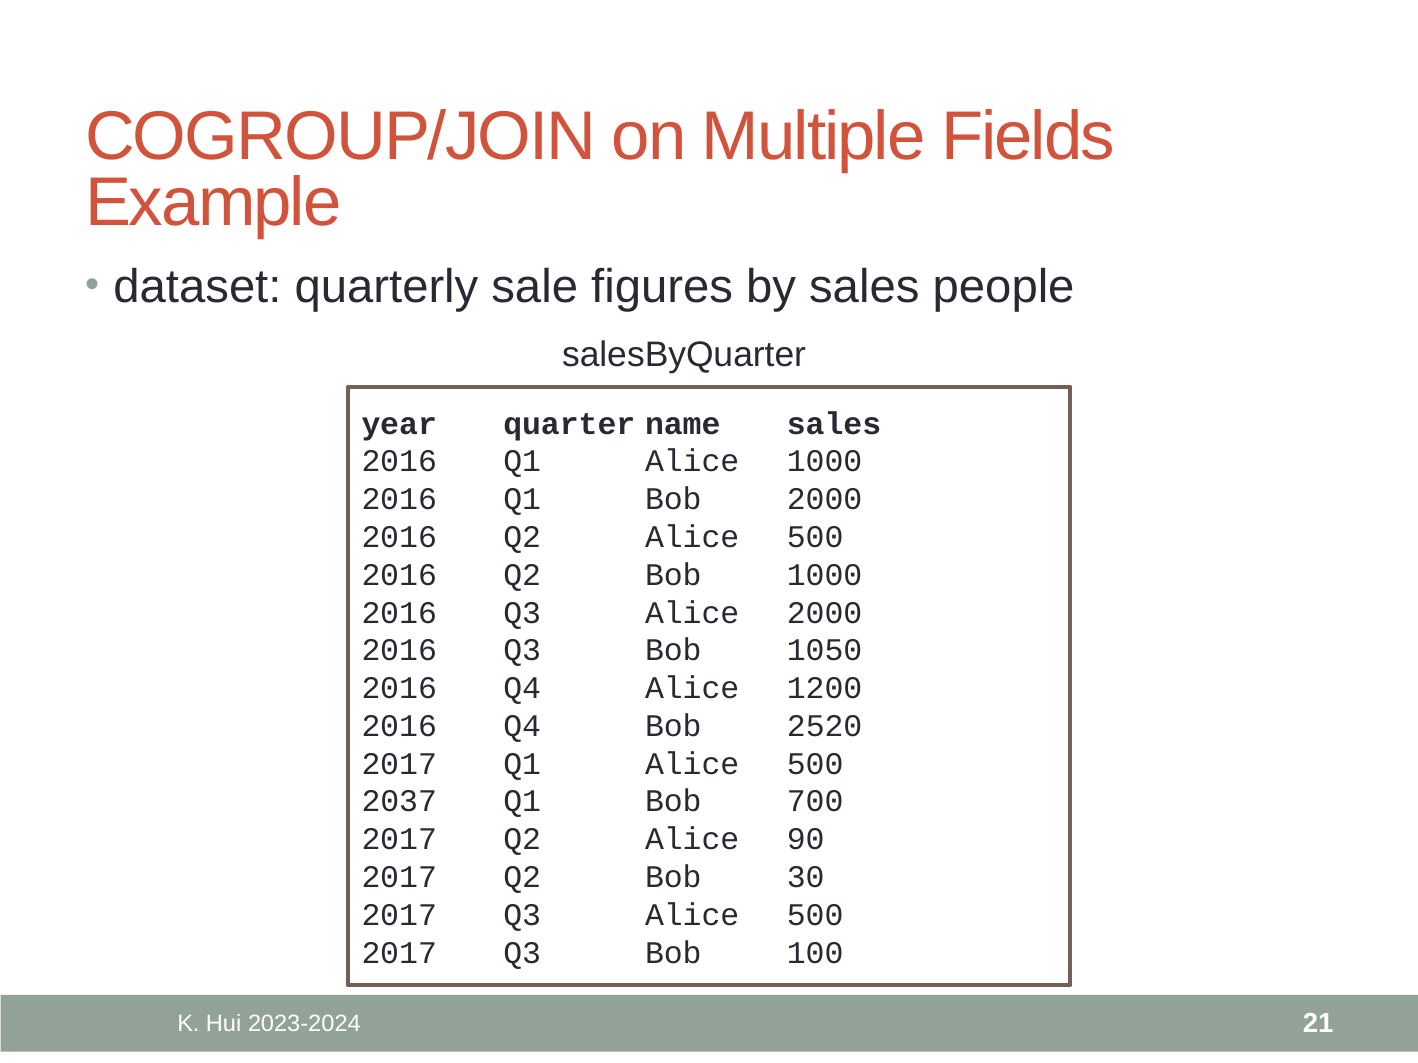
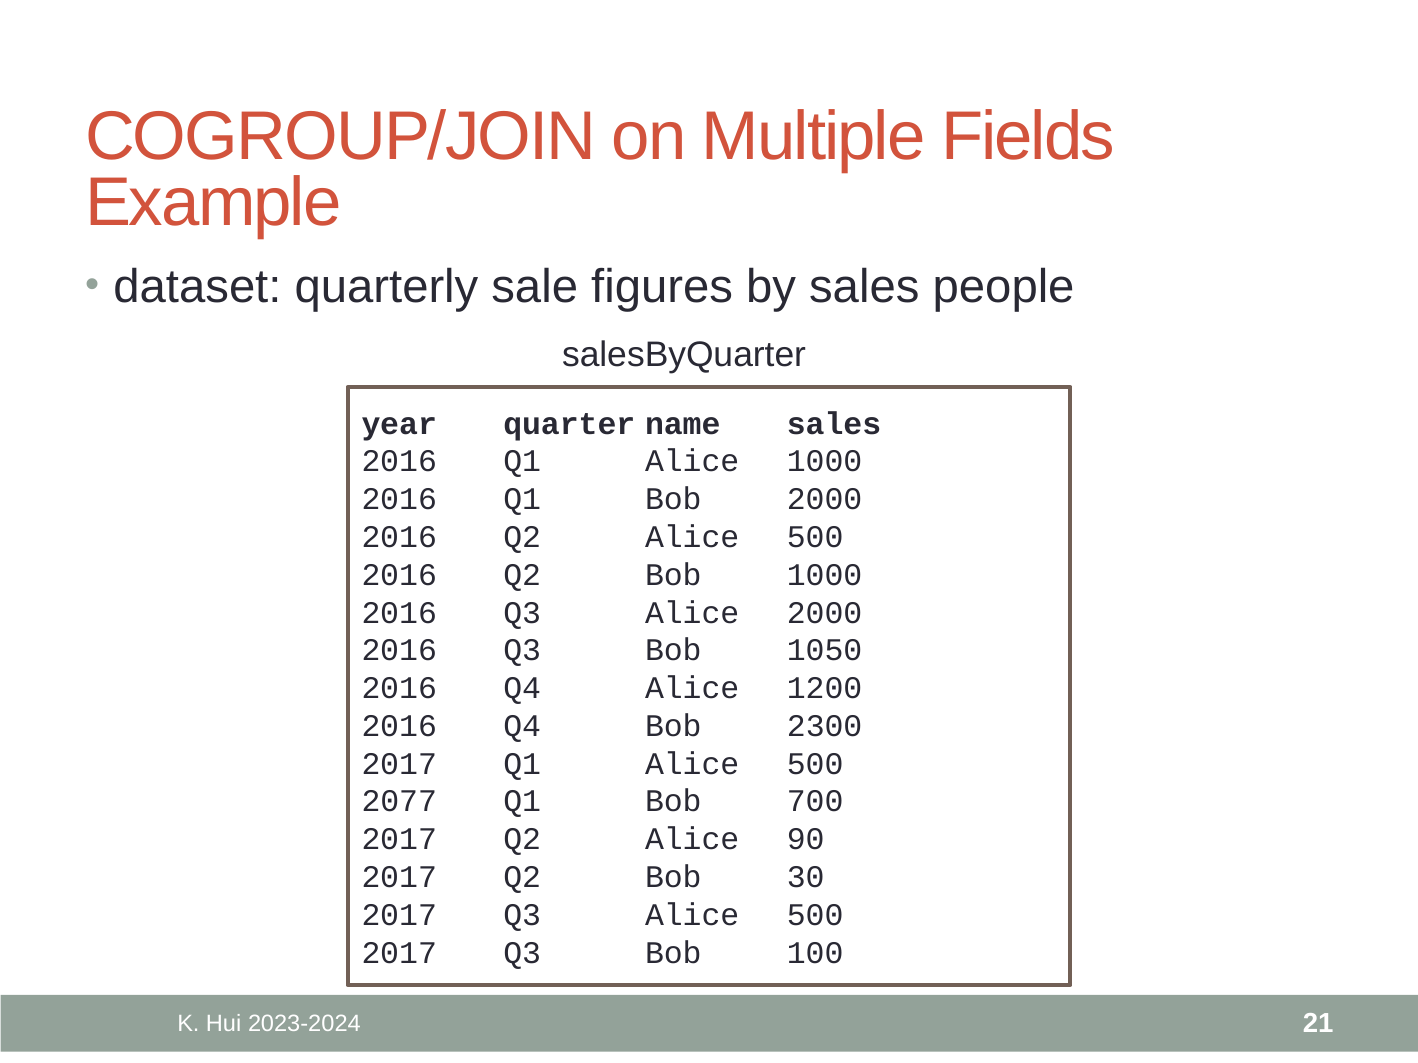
2520: 2520 -> 2300
2037: 2037 -> 2077
